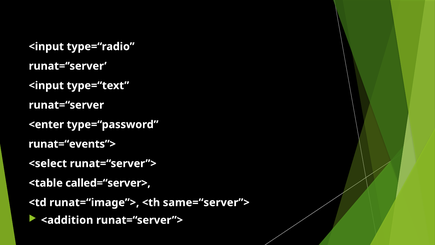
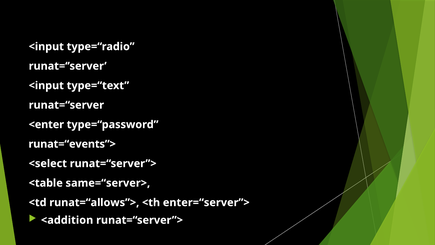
called=“server>: called=“server> -> same=“server>
runat=“image”>: runat=“image”> -> runat=“allows”>
same=“server”>: same=“server”> -> enter=“server”>
